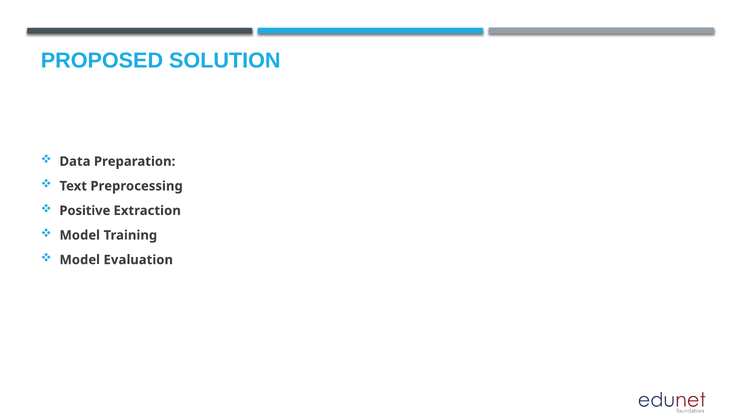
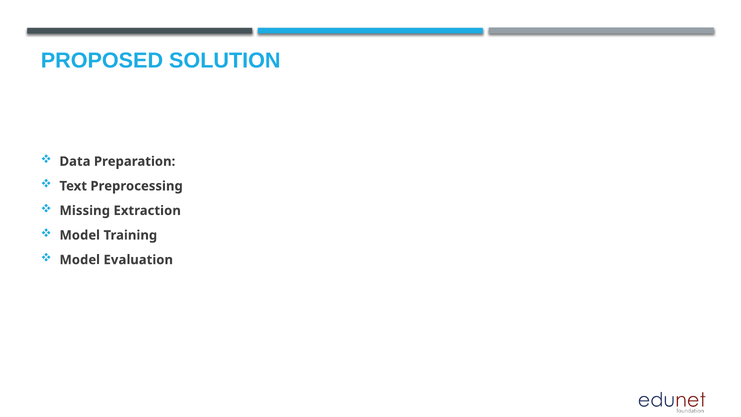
Positive: Positive -> Missing
